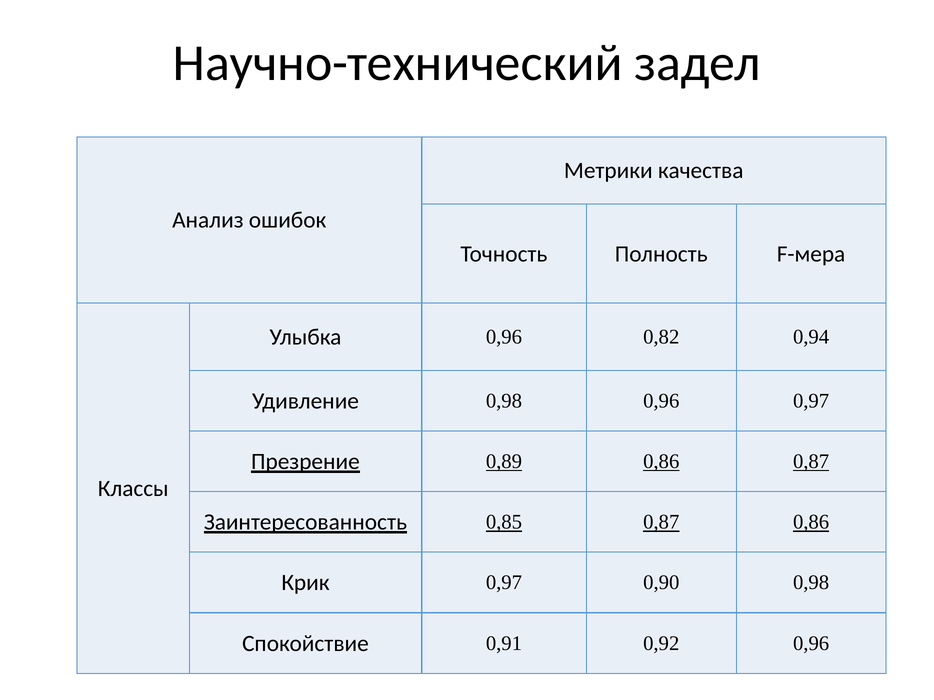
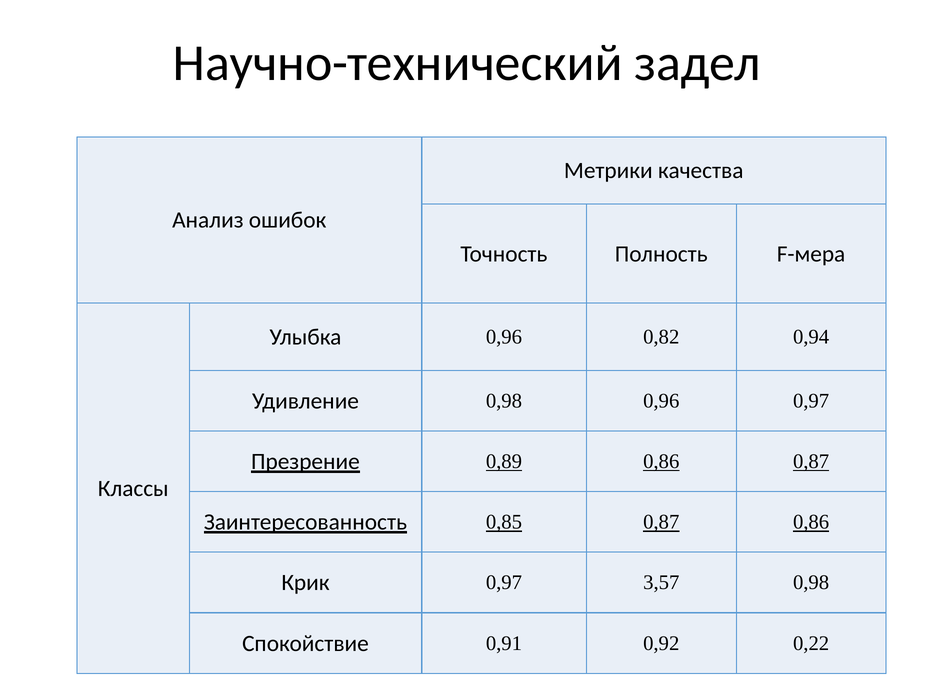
0,90: 0,90 -> 3,57
0,92 0,96: 0,96 -> 0,22
